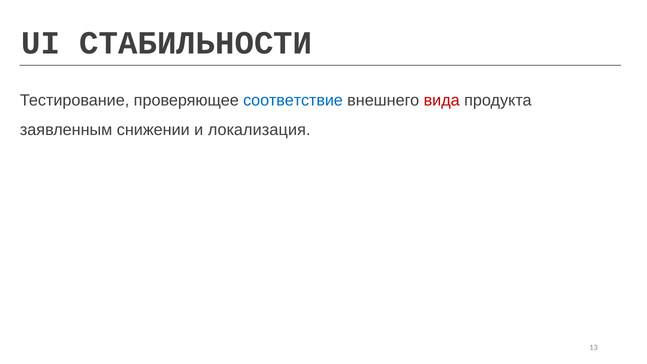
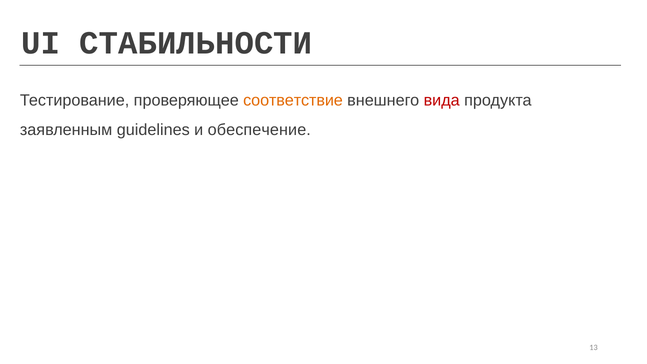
соответствие colour: blue -> orange
снижении: снижении -> guidelines
локализация: локализация -> обеспечение
